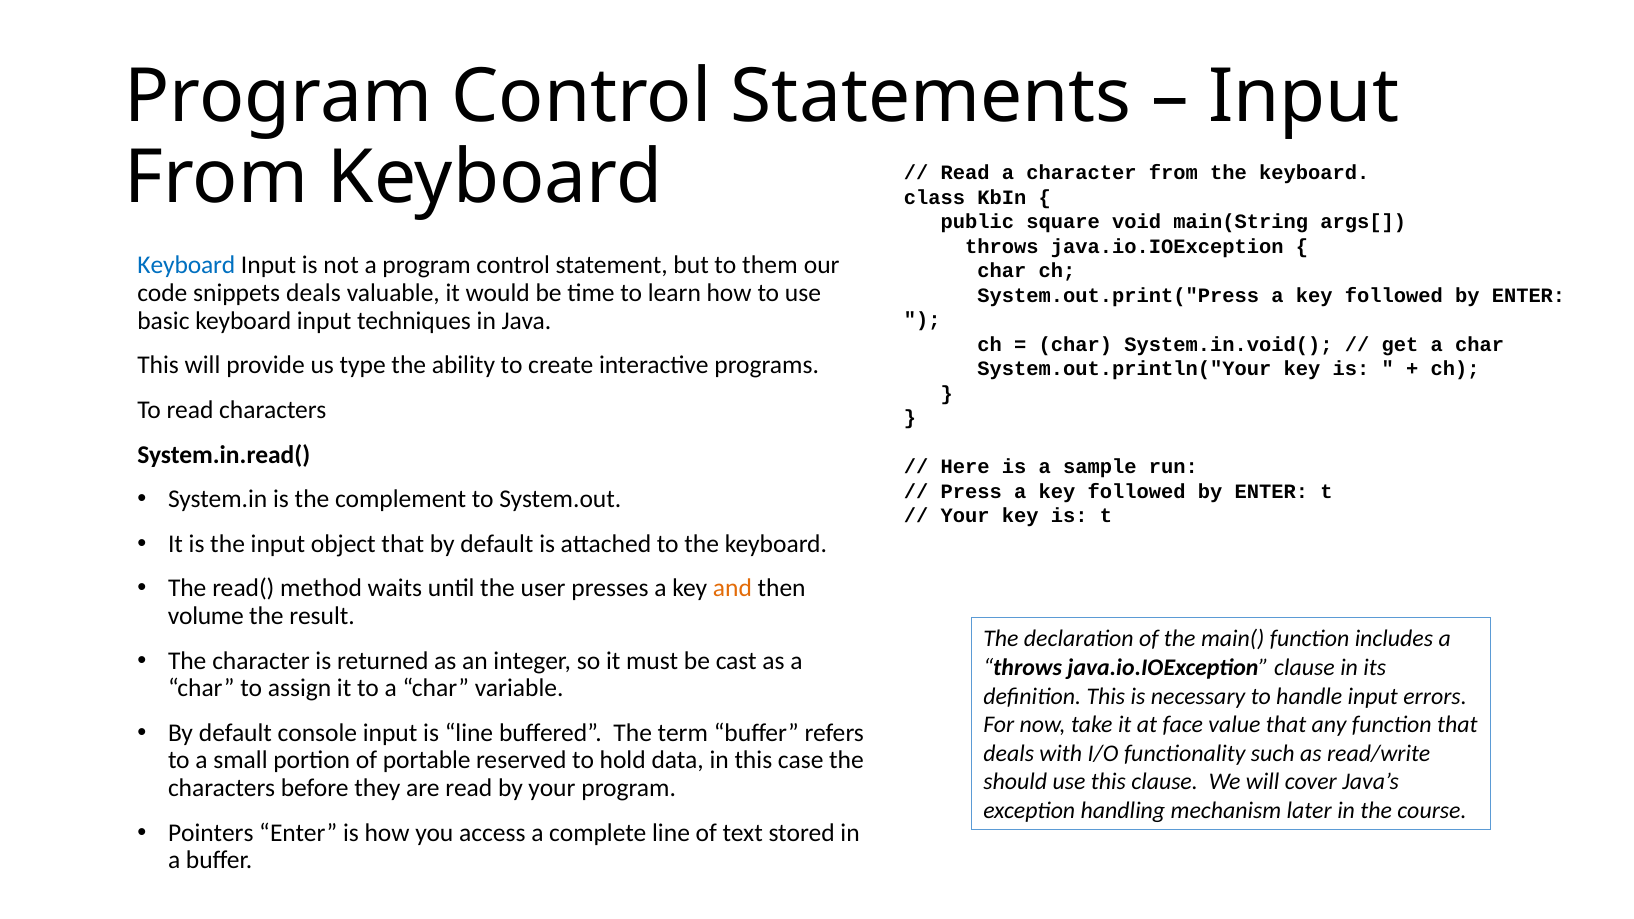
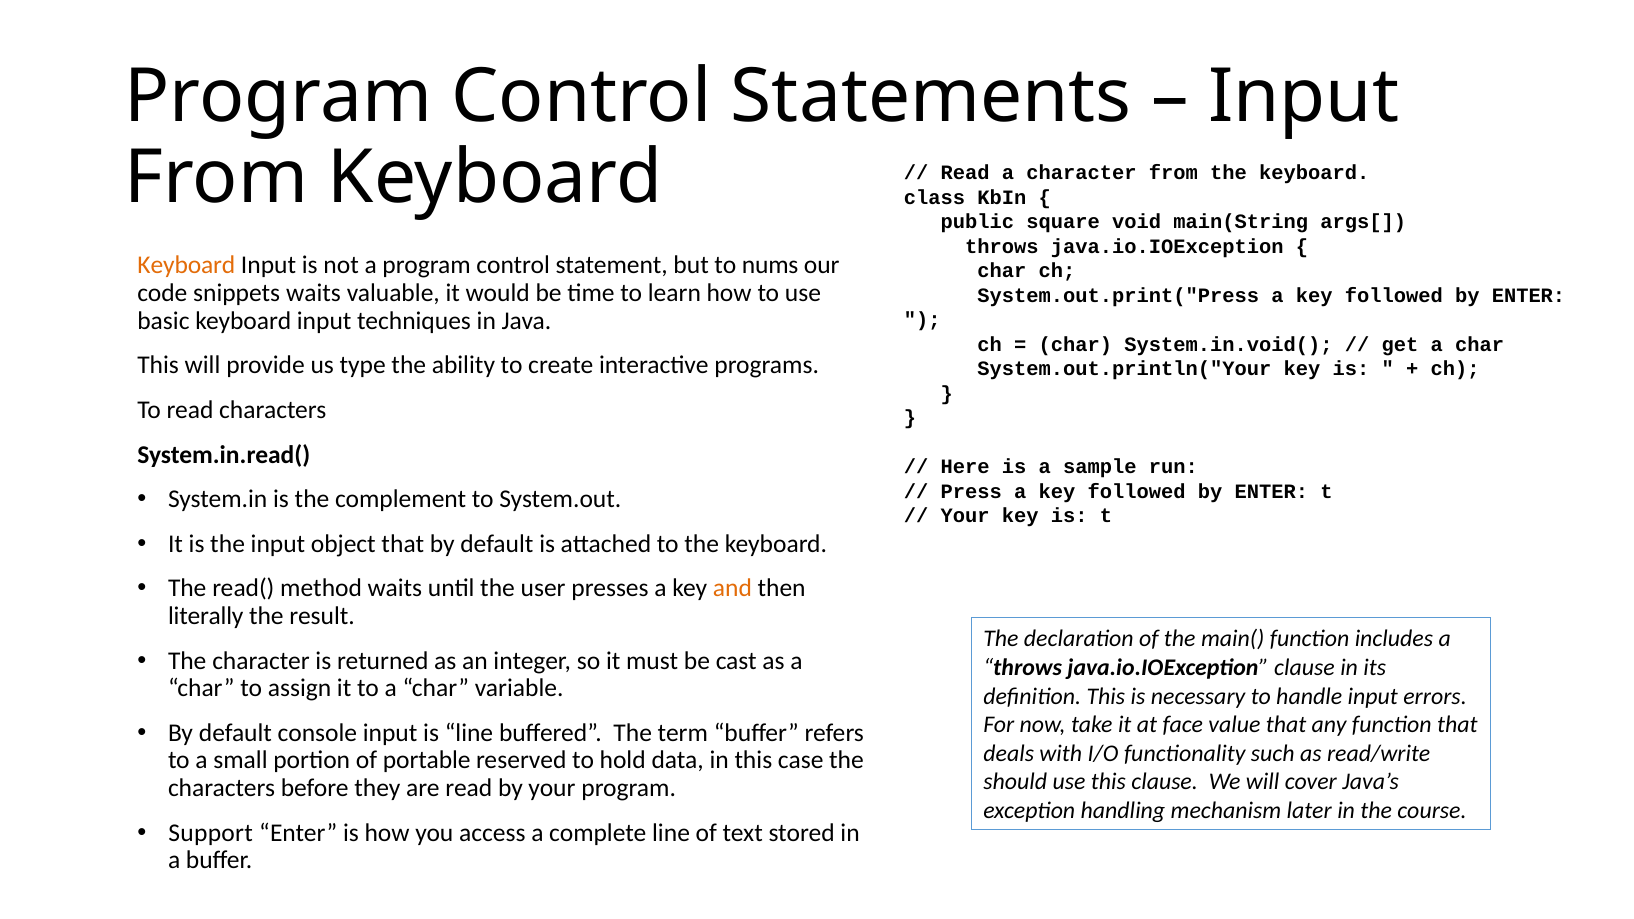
Keyboard at (186, 266) colour: blue -> orange
them: them -> nums
snippets deals: deals -> waits
volume: volume -> literally
Pointers: Pointers -> Support
